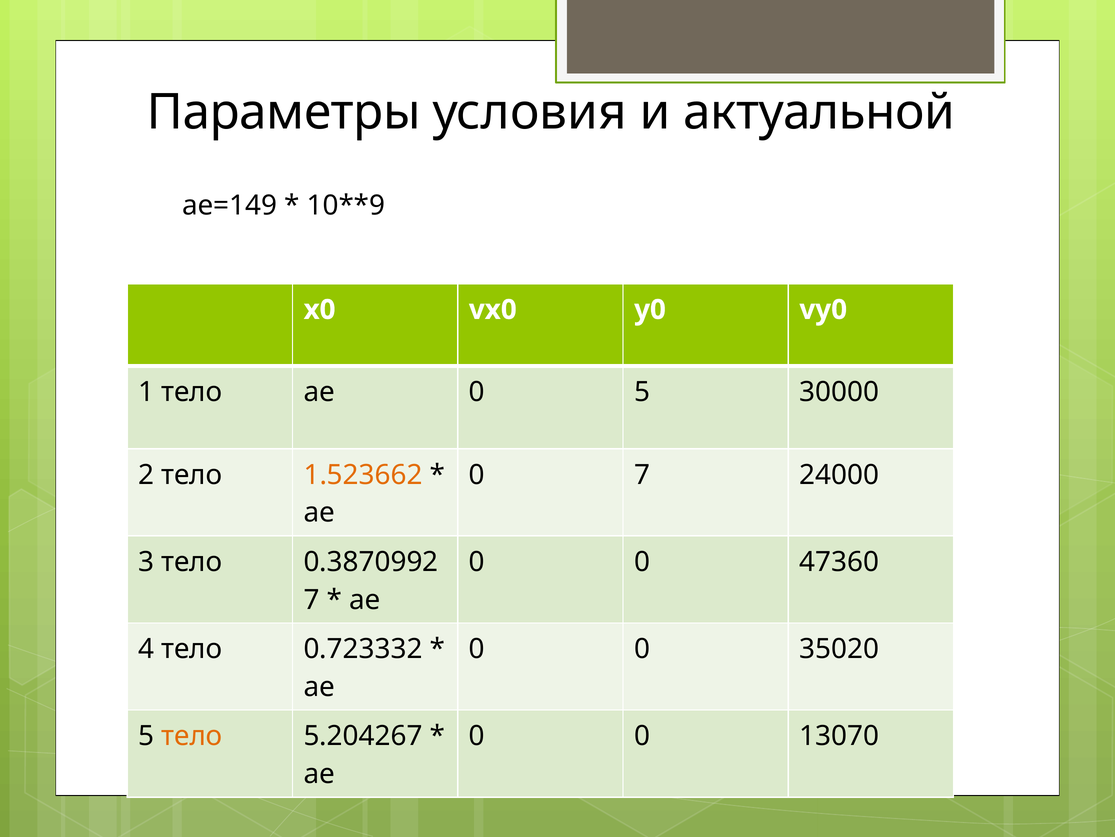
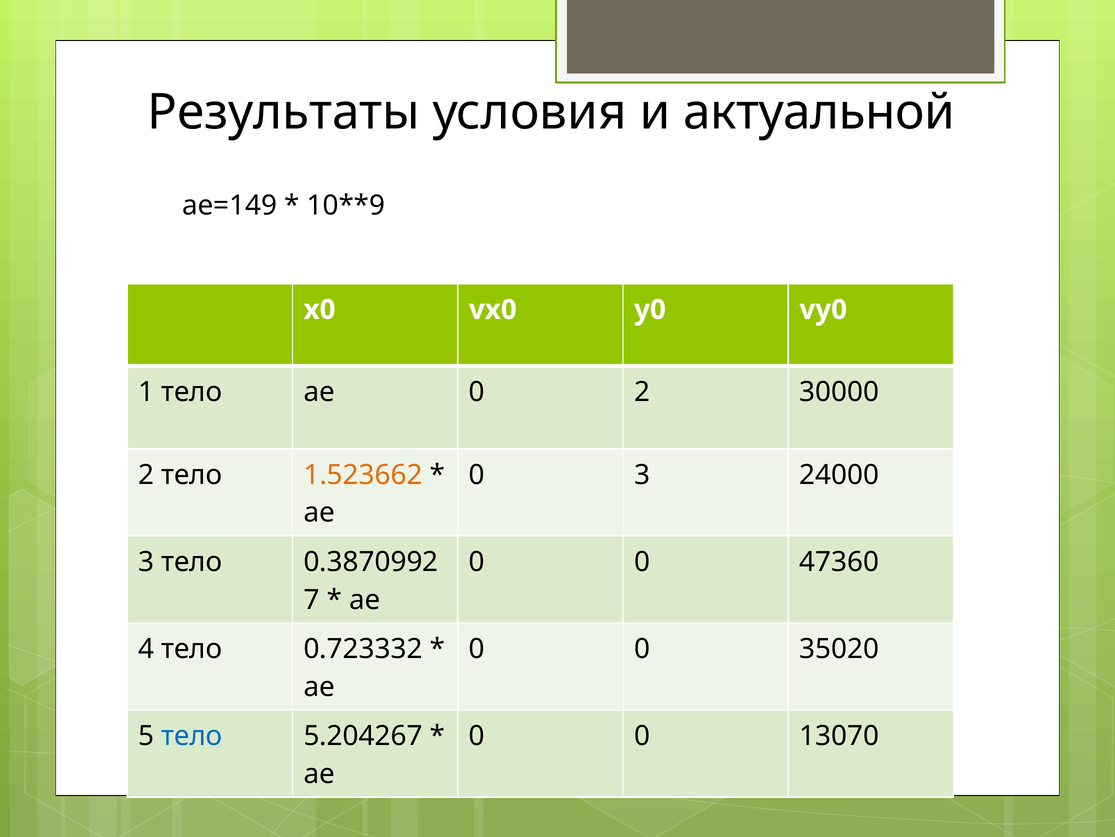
Параметры: Параметры -> Результаты
0 5: 5 -> 2
0 7: 7 -> 3
тело at (192, 736) colour: orange -> blue
